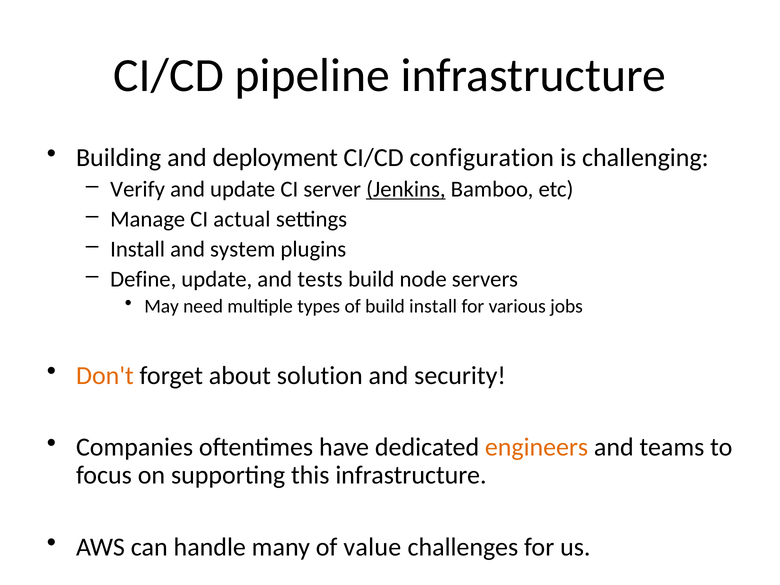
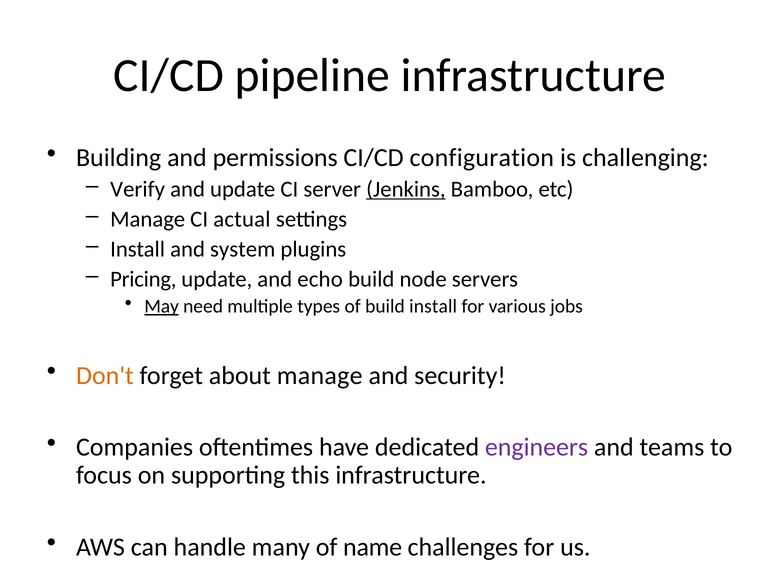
deployment: deployment -> permissions
Define: Define -> Pricing
tests: tests -> echo
May underline: none -> present
about solution: solution -> manage
engineers colour: orange -> purple
value: value -> name
